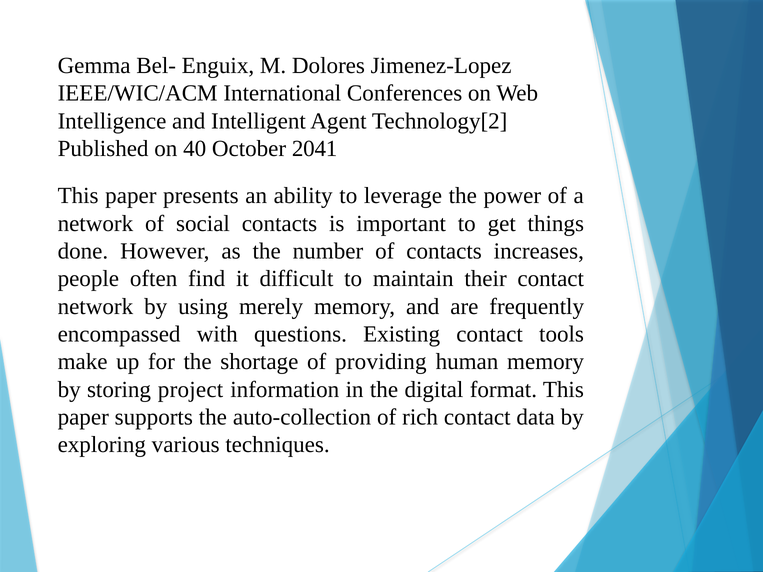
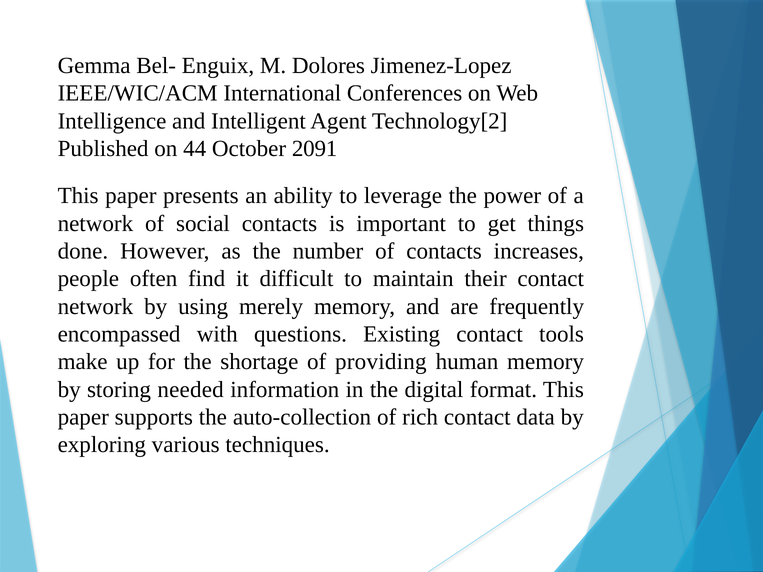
40: 40 -> 44
2041: 2041 -> 2091
project: project -> needed
